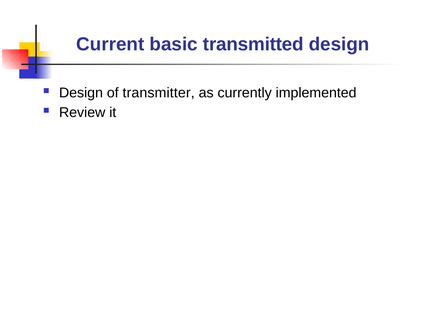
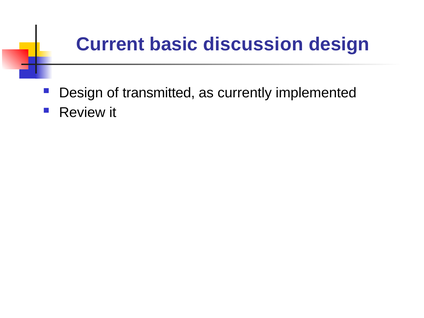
transmitted: transmitted -> discussion
transmitter: transmitter -> transmitted
